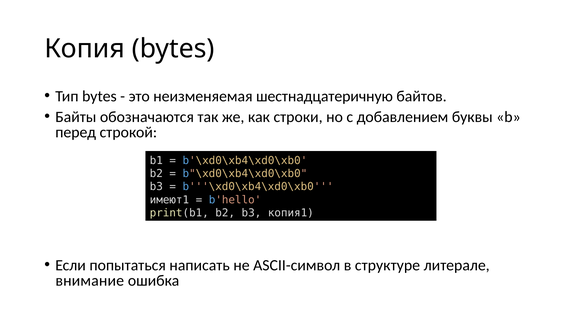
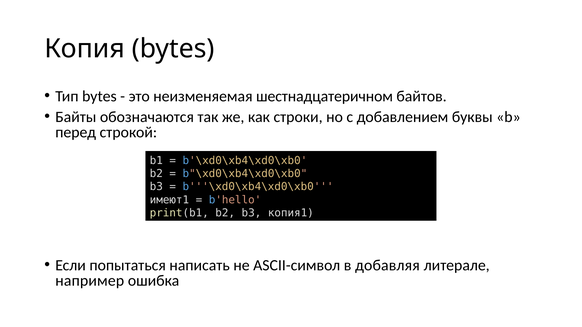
шестнадцатеричную: шестнадцатеричную -> шестнадцатеричном
структуре: структуре -> добавляя
внимание: внимание -> например
